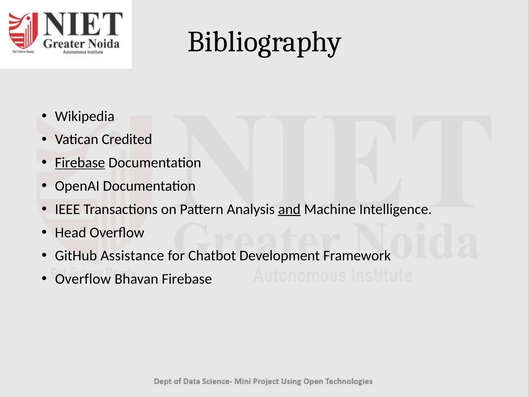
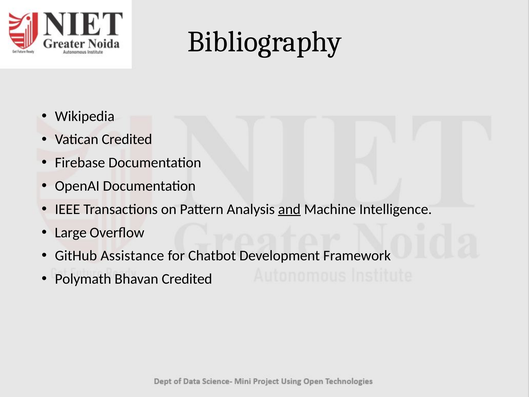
Firebase at (80, 163) underline: present -> none
Head: Head -> Large
Overflow at (83, 279): Overflow -> Polymath
Bhavan Firebase: Firebase -> Credited
